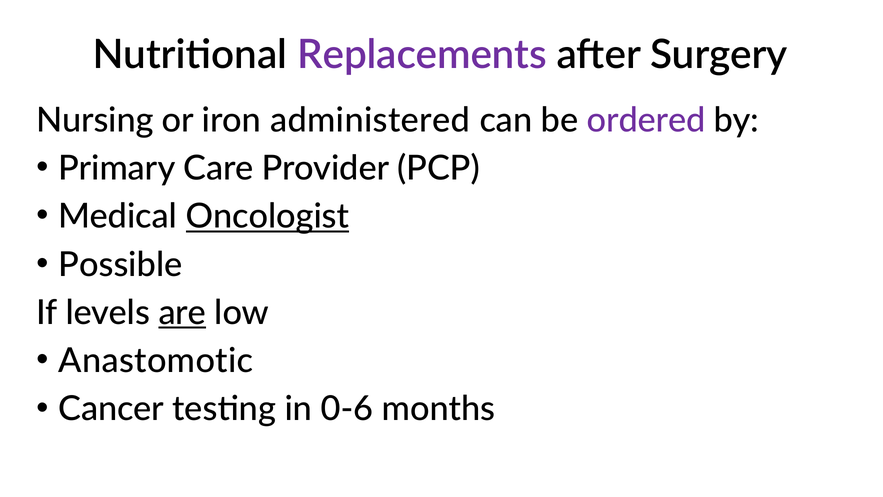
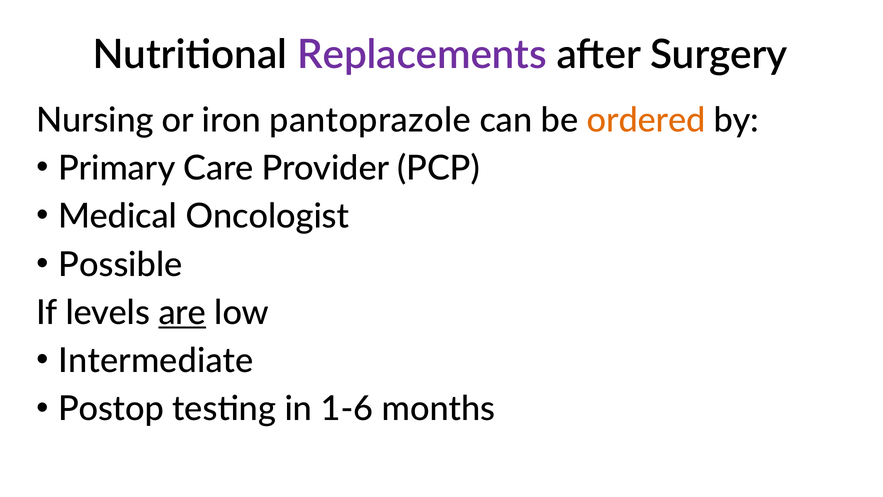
administered: administered -> pantoprazole
ordered colour: purple -> orange
Oncologist underline: present -> none
Anastomotic: Anastomotic -> Intermediate
Cancer: Cancer -> Postop
0-6: 0-6 -> 1-6
